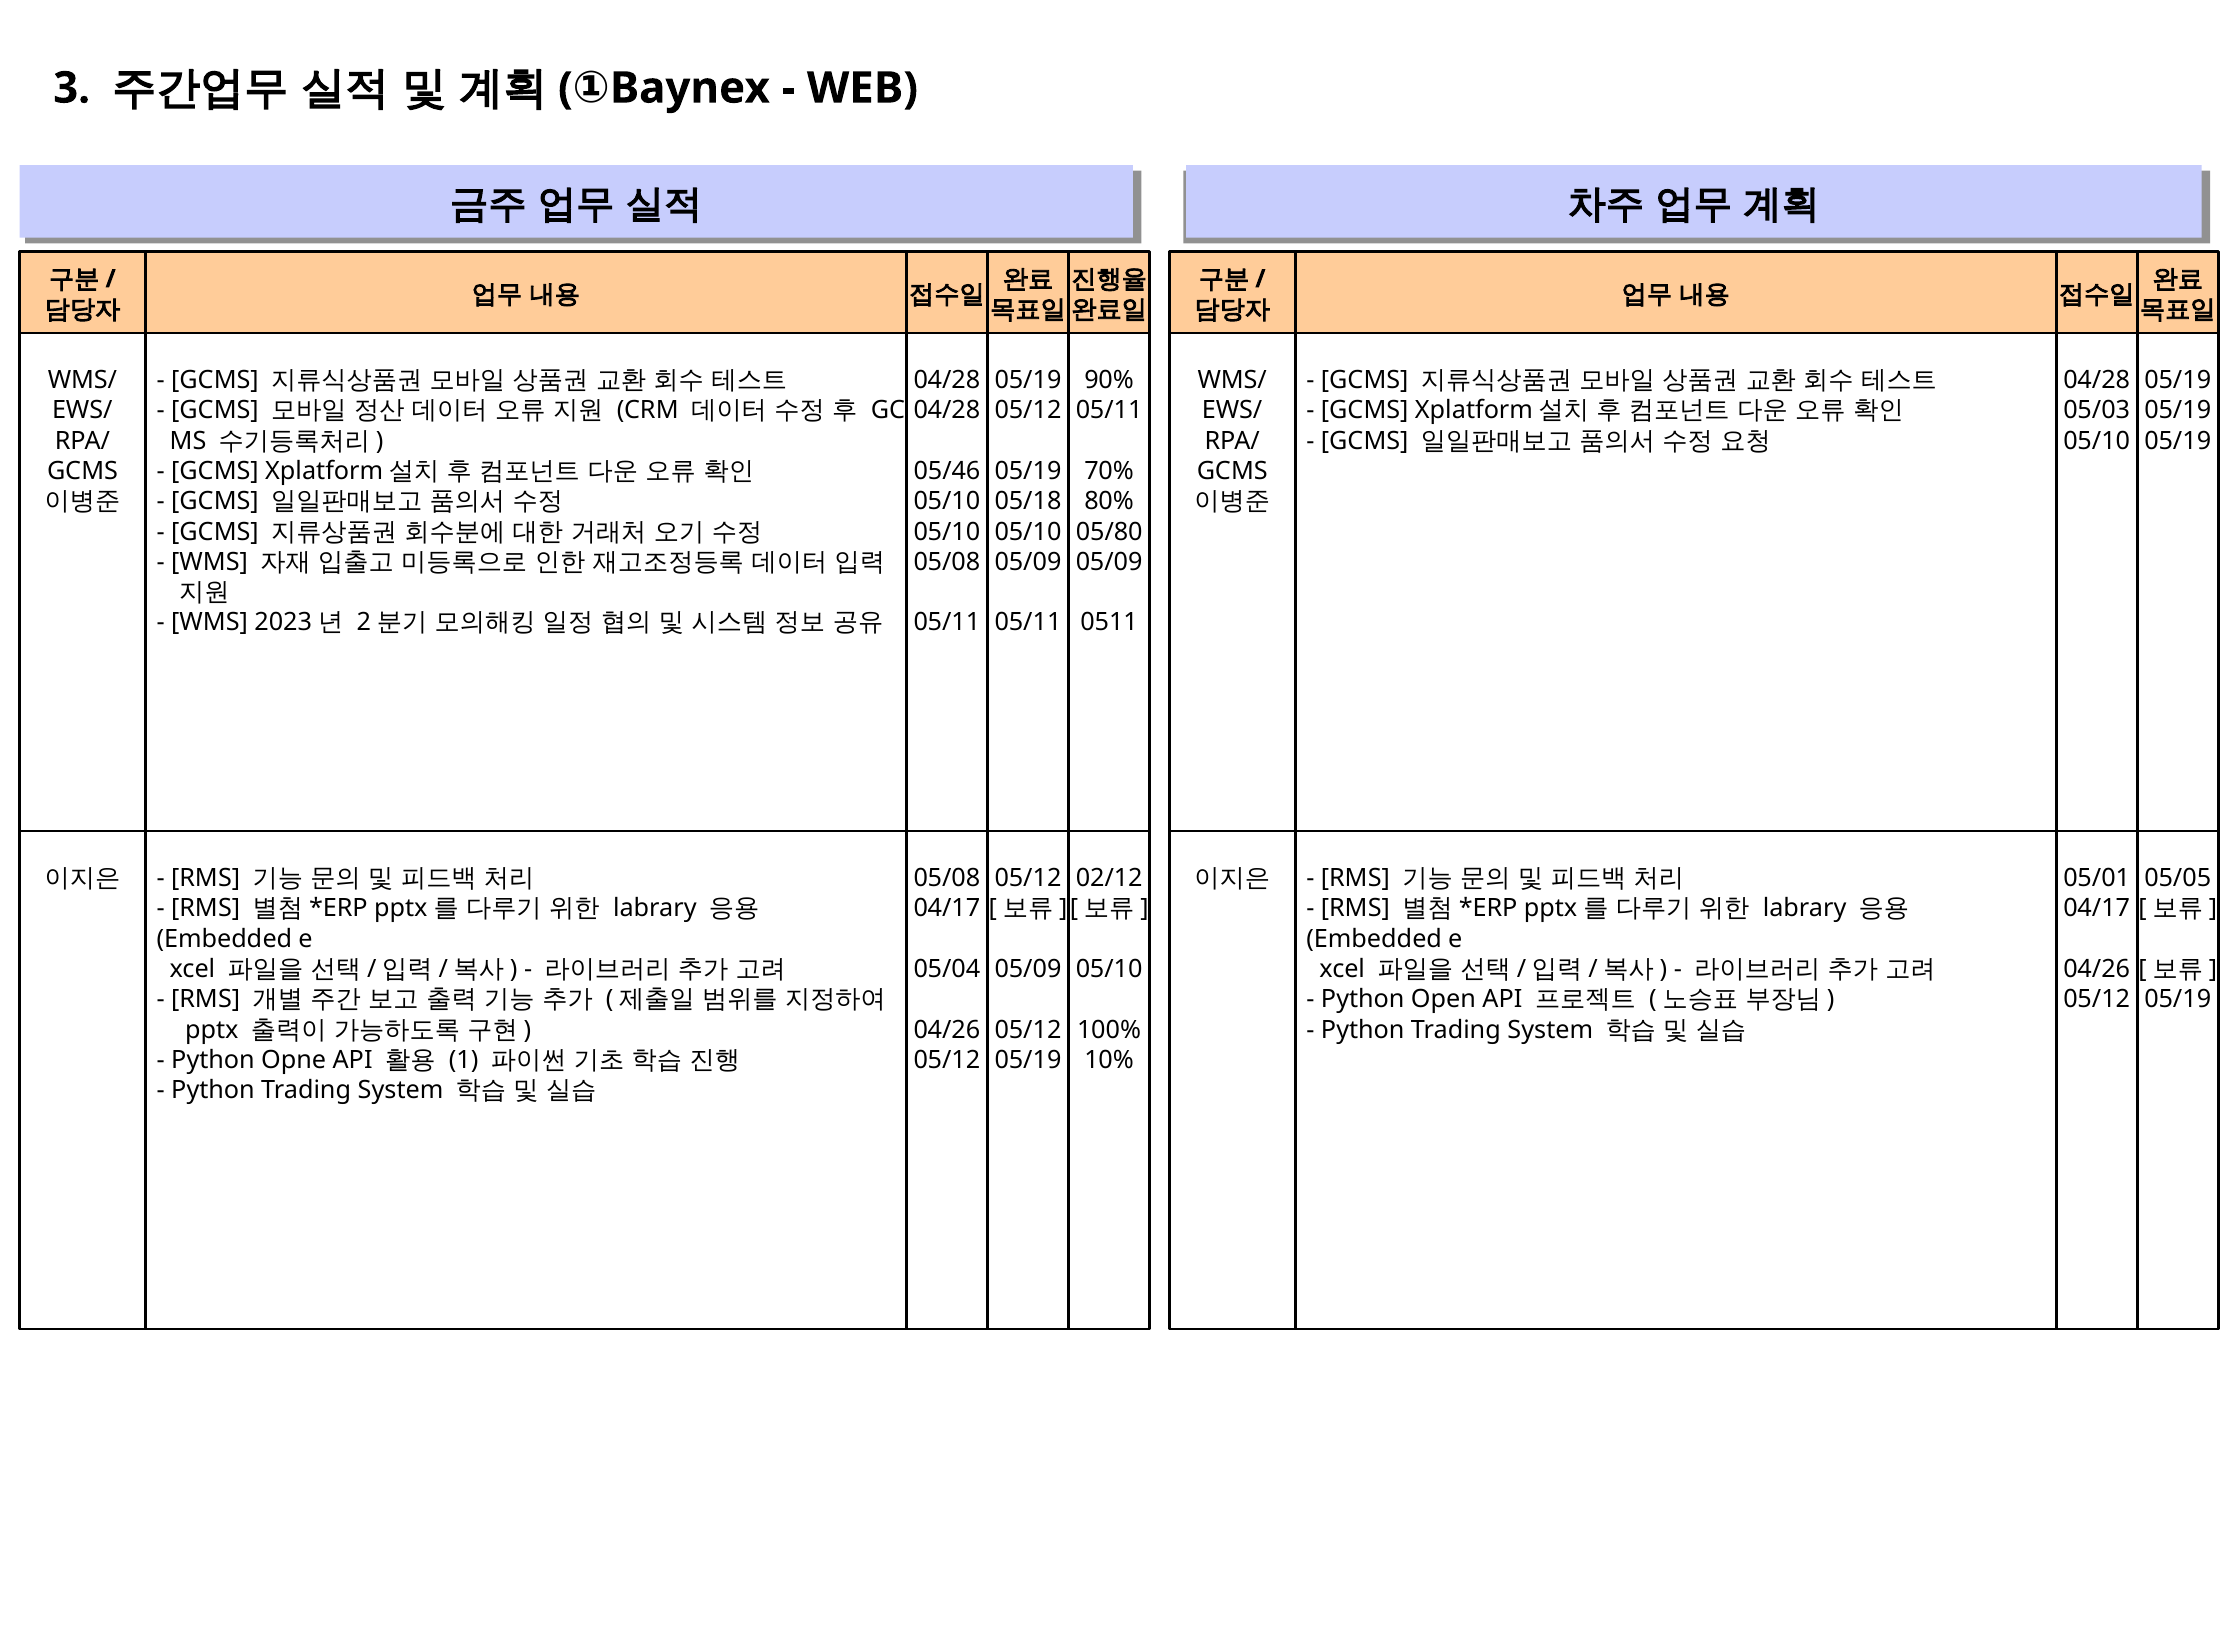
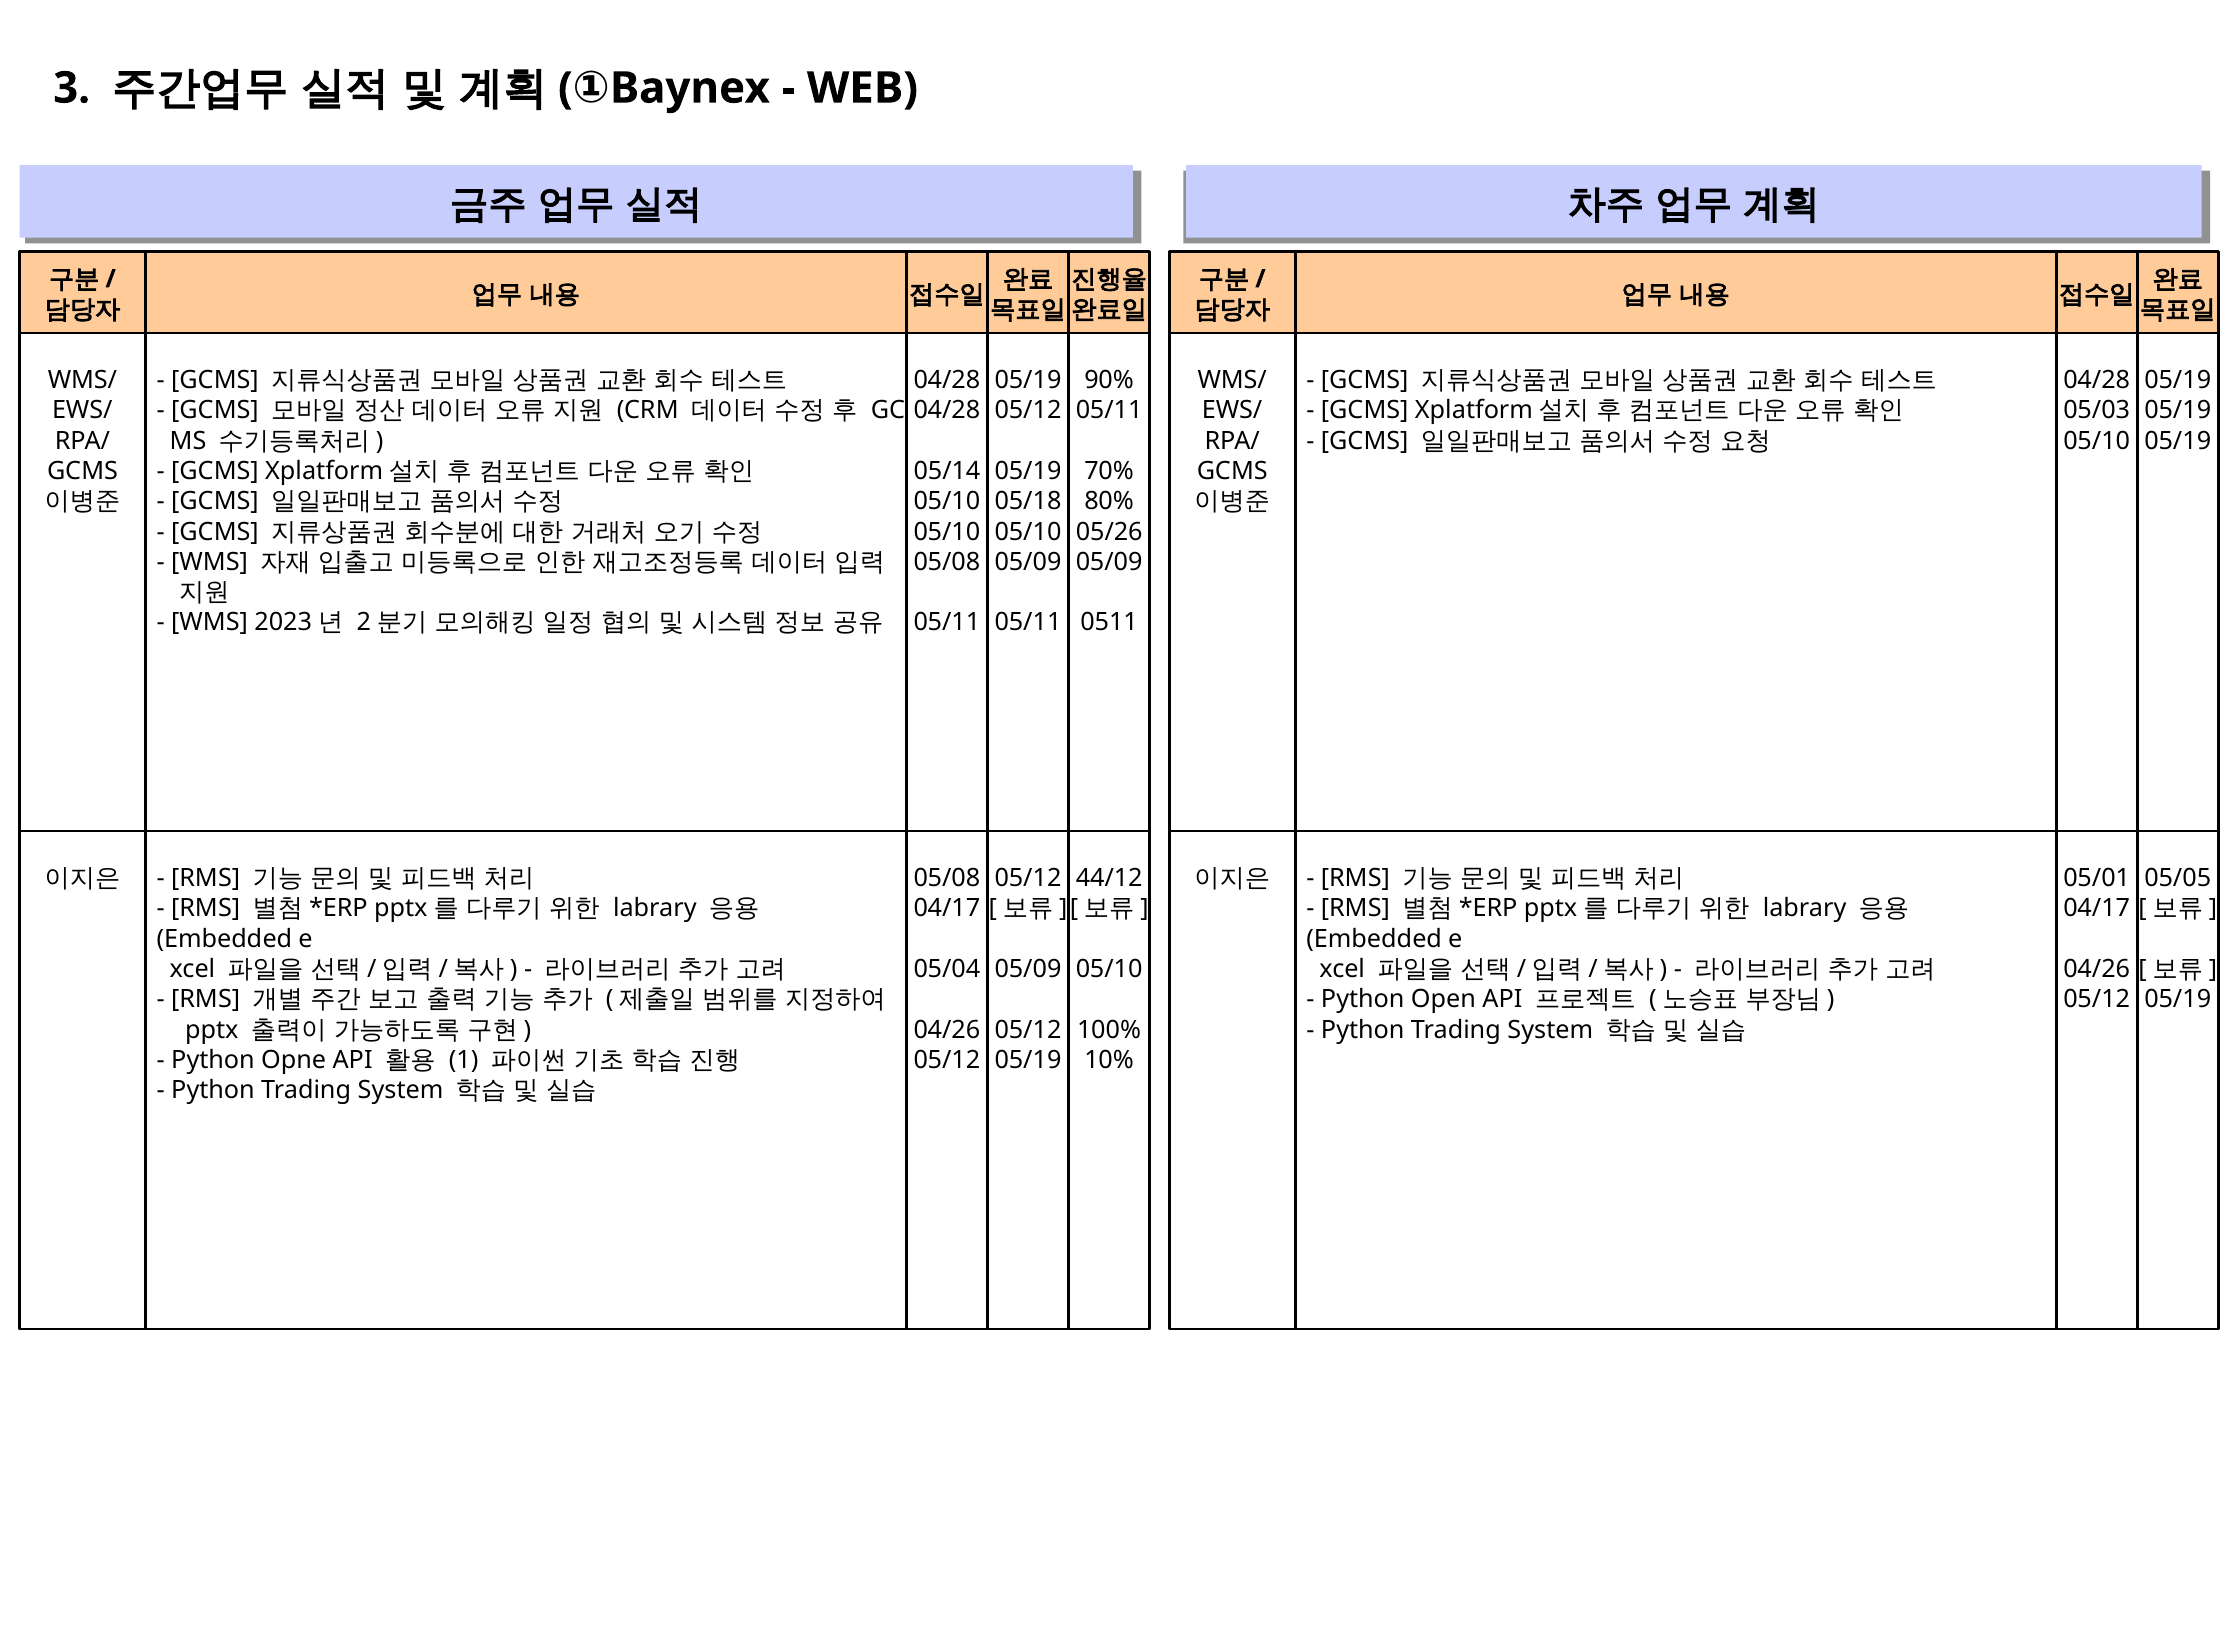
05/46: 05/46 -> 05/14
05/80: 05/80 -> 05/26
02/12: 02/12 -> 44/12
